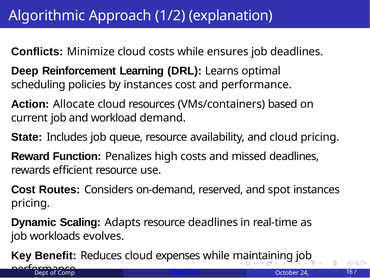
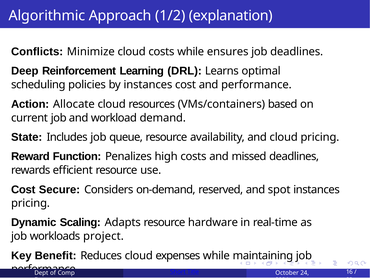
Routes: Routes -> Secure
resource deadlines: deadlines -> hardware
evolves: evolves -> project
